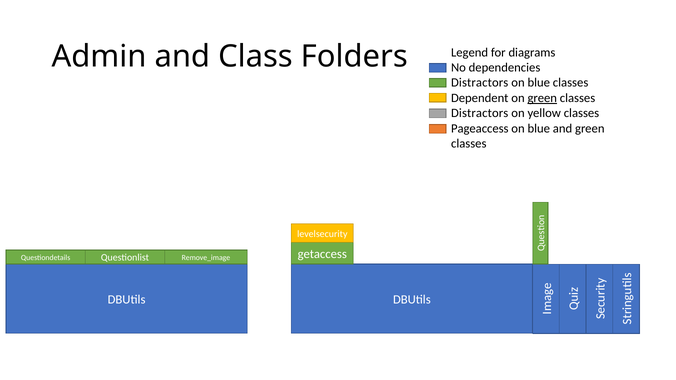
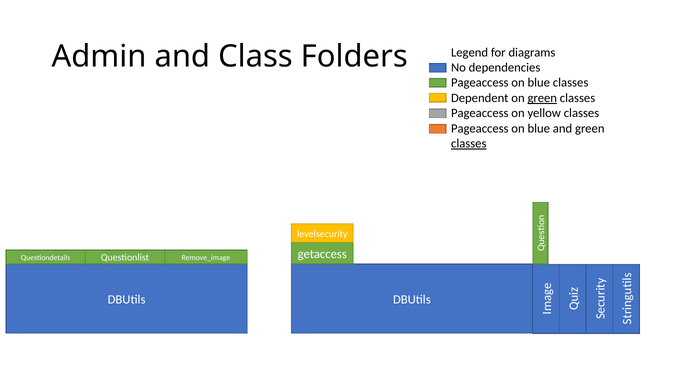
Distractors at (480, 83): Distractors -> Pageaccess
Distractors at (480, 113): Distractors -> Pageaccess
classes at (469, 144) underline: none -> present
